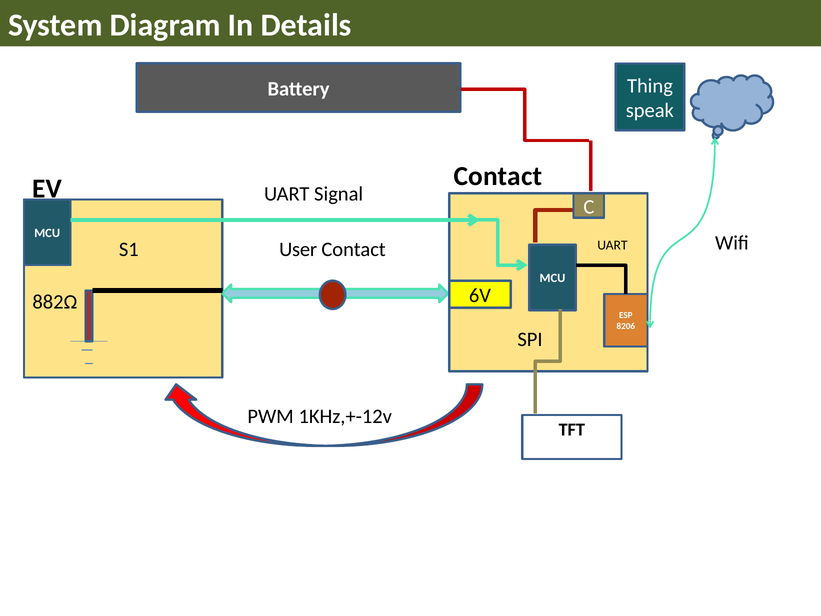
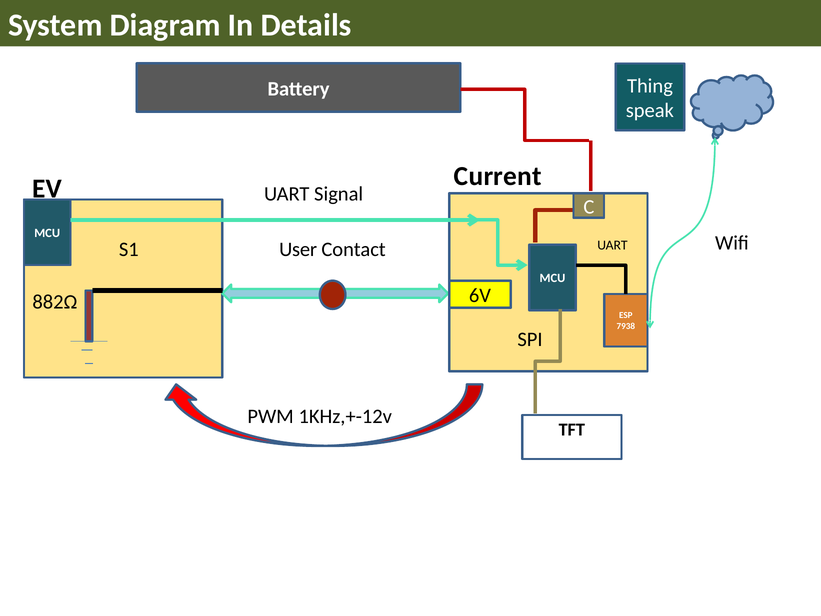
Contact at (498, 176): Contact -> Current
8206: 8206 -> 7938
